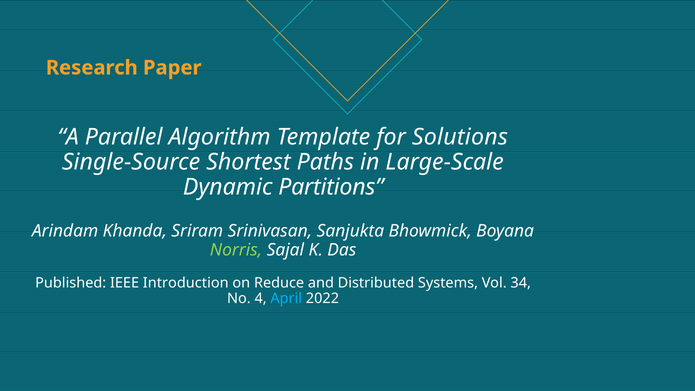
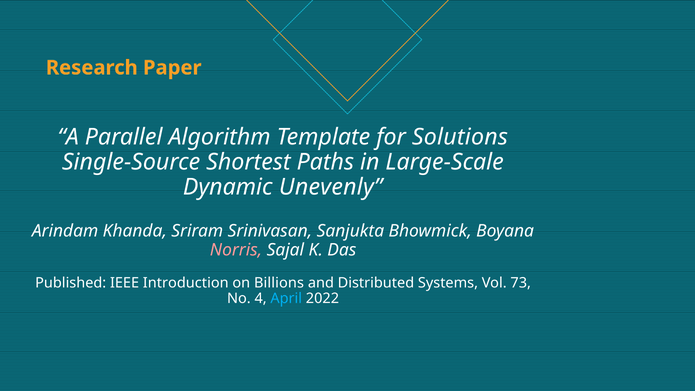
Partitions: Partitions -> Unevenly
Norris colour: light green -> pink
Reduce: Reduce -> Billions
34: 34 -> 73
